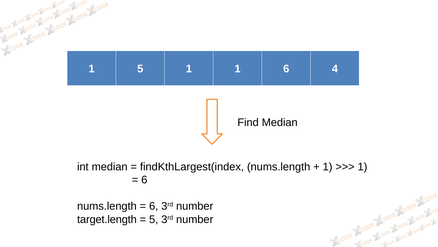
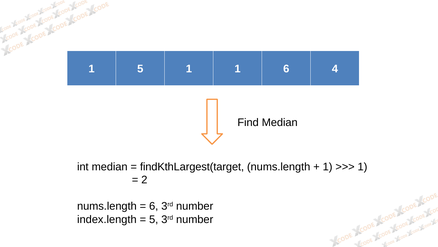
findKthLargest(index: findKthLargest(index -> findKthLargest(target
6 at (144, 180): 6 -> 2
target.length: target.length -> index.length
